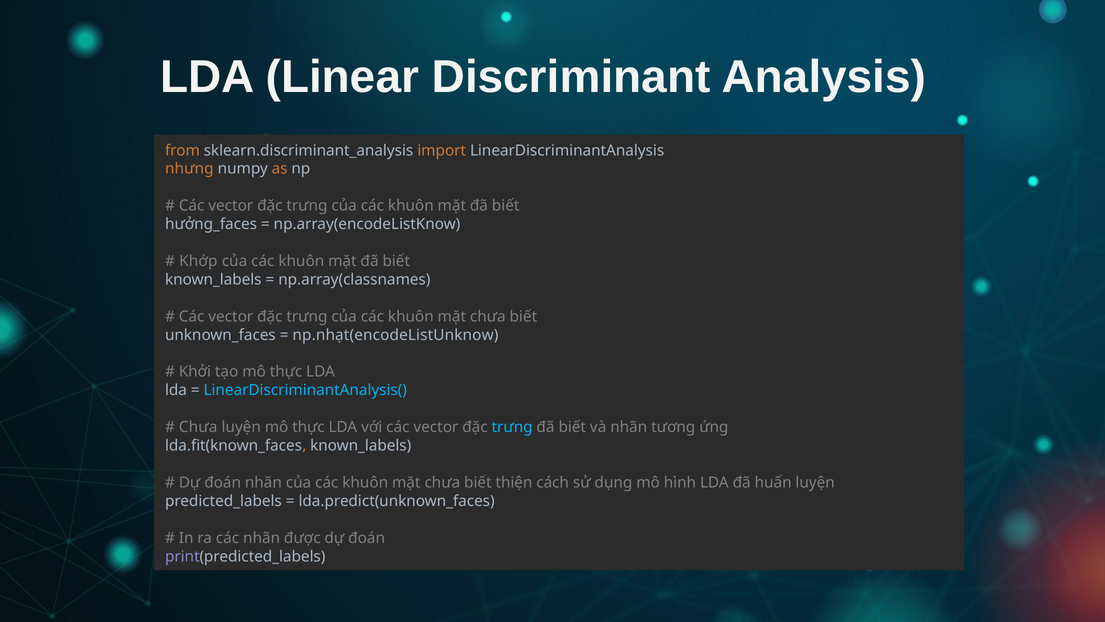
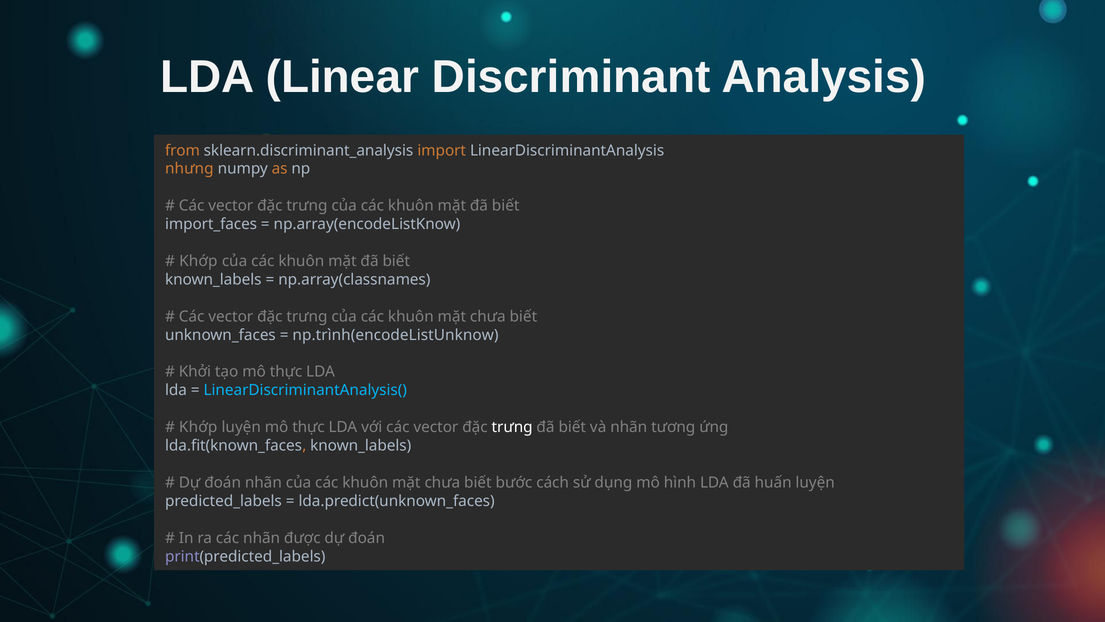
hưởng_faces: hưởng_faces -> import_faces
np.nhạt(encodeListUnknow: np.nhạt(encodeListUnknow -> np.trình(encodeListUnknow
Chưa at (198, 427): Chưa -> Khớp
trưng at (512, 427) colour: light blue -> white
thiện: thiện -> bước
